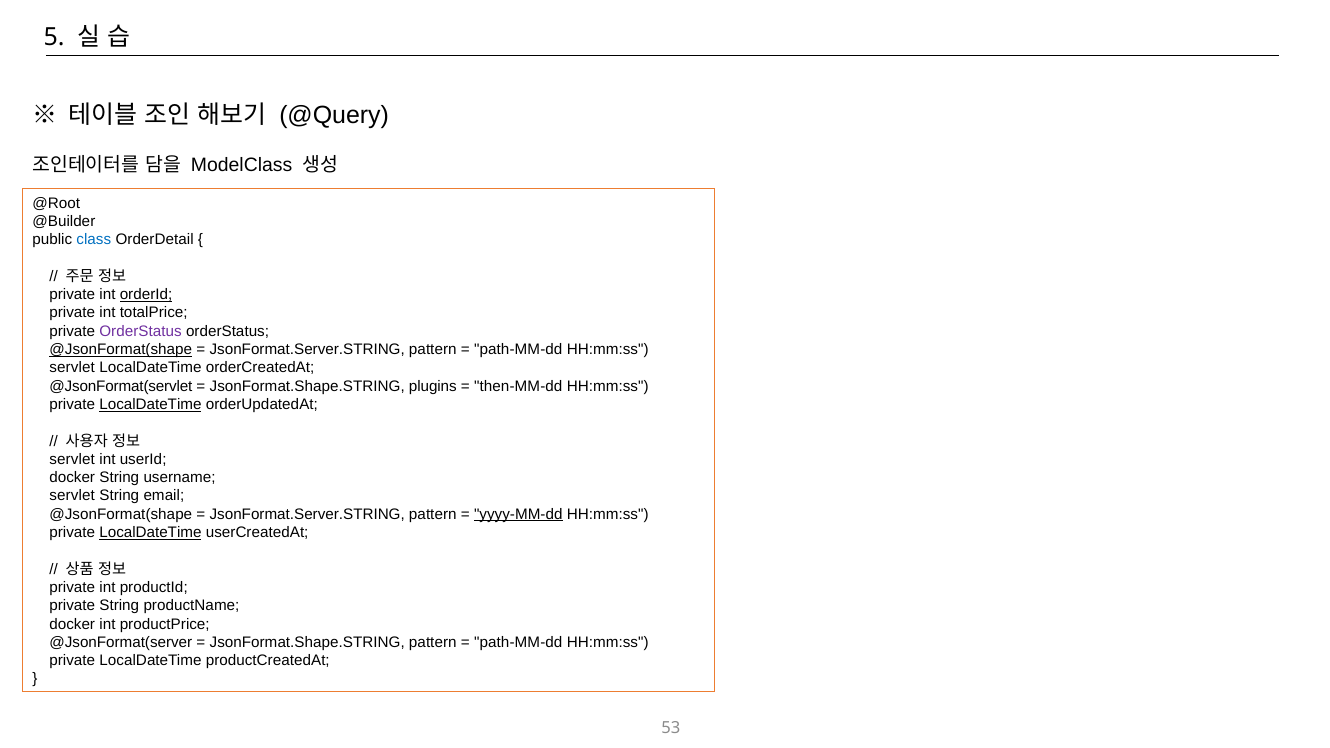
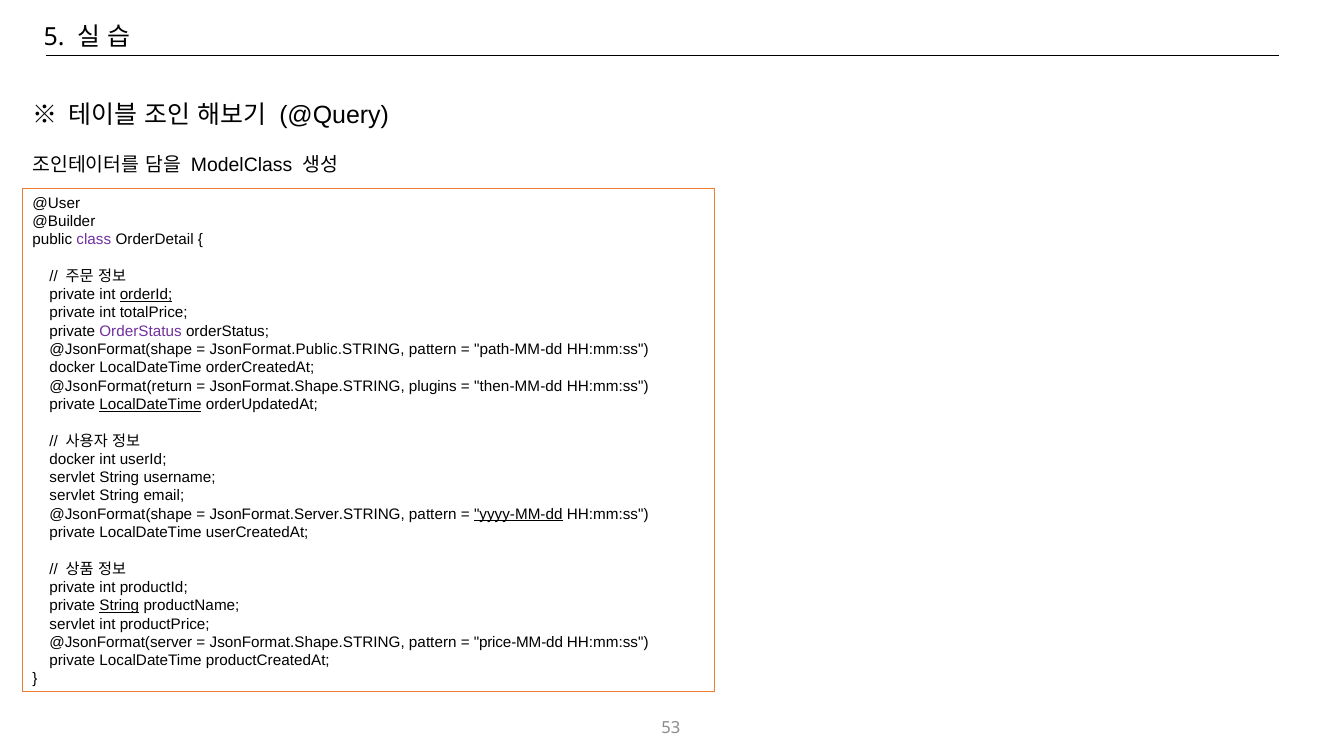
@Root: @Root -> @User
class colour: blue -> purple
@JsonFormat(shape at (121, 350) underline: present -> none
JsonFormat.Server.STRING at (307, 350): JsonFormat.Server.STRING -> JsonFormat.Public.STRING
servlet at (72, 368): servlet -> docker
@JsonFormat(servlet: @JsonFormat(servlet -> @JsonFormat(return
servlet at (72, 459): servlet -> docker
docker at (72, 478): docker -> servlet
LocalDateTime at (150, 533) underline: present -> none
String at (119, 606) underline: none -> present
docker at (72, 624): docker -> servlet
path-MM-dd at (518, 642): path-MM-dd -> price-MM-dd
